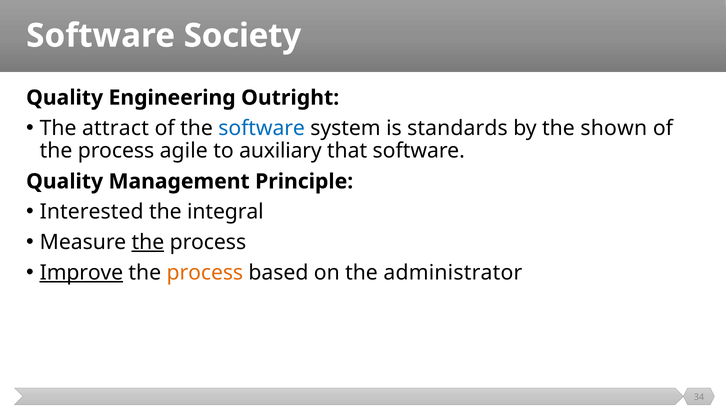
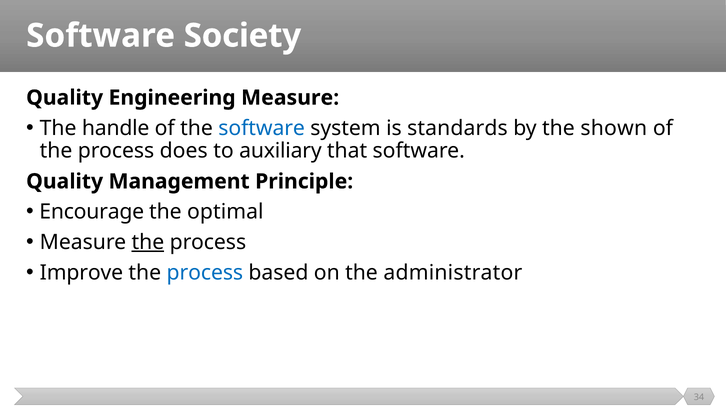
Engineering Outright: Outright -> Measure
attract: attract -> handle
agile: agile -> does
Interested: Interested -> Encourage
integral: integral -> optimal
Improve underline: present -> none
process at (205, 273) colour: orange -> blue
